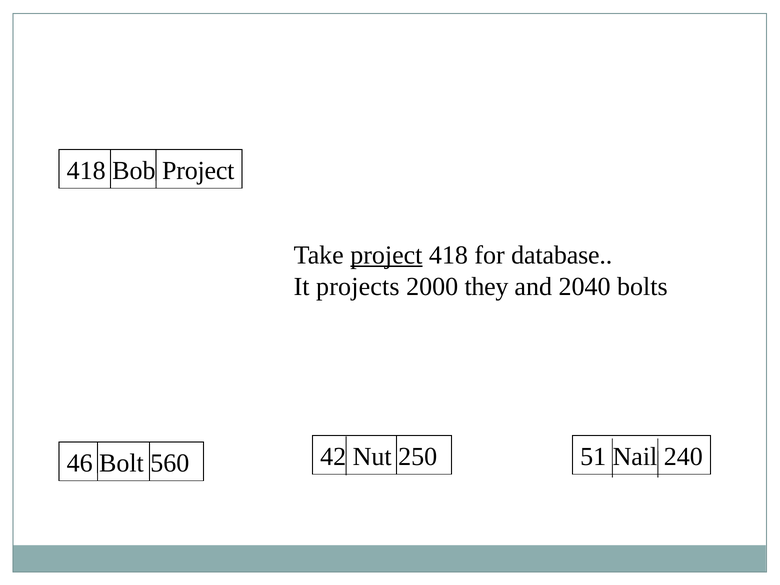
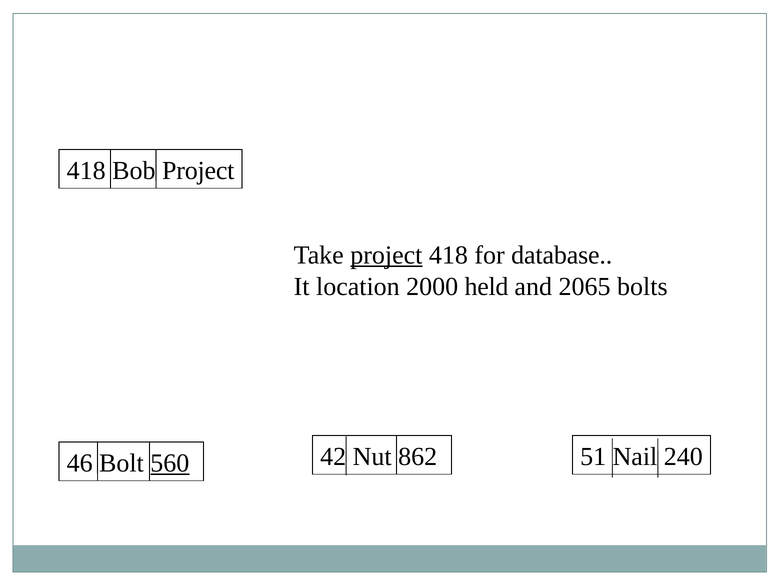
projects: projects -> location
they: they -> held
2040: 2040 -> 2065
250: 250 -> 862
560 underline: none -> present
